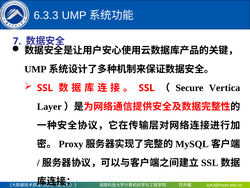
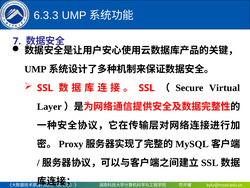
Vertica: Vertica -> Virtual
